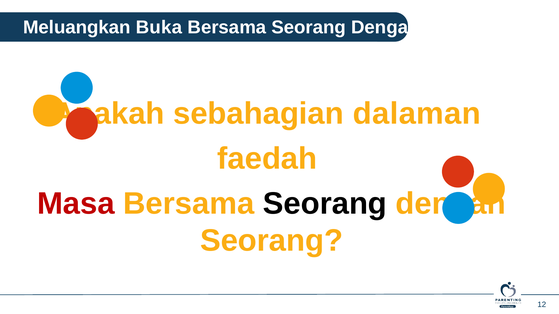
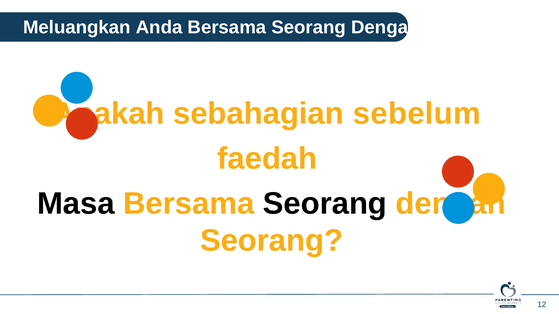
Buka: Buka -> Anda
dalaman: dalaman -> sebelum
Masa colour: red -> black
